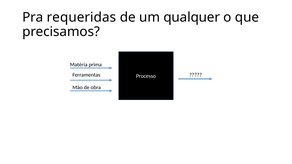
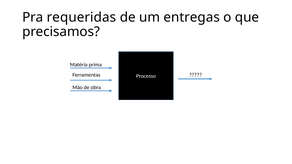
qualquer: qualquer -> entregas
